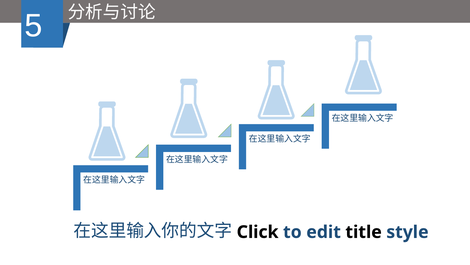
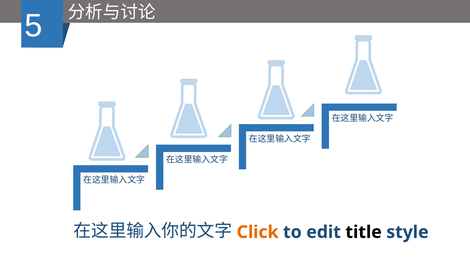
Click colour: black -> orange
